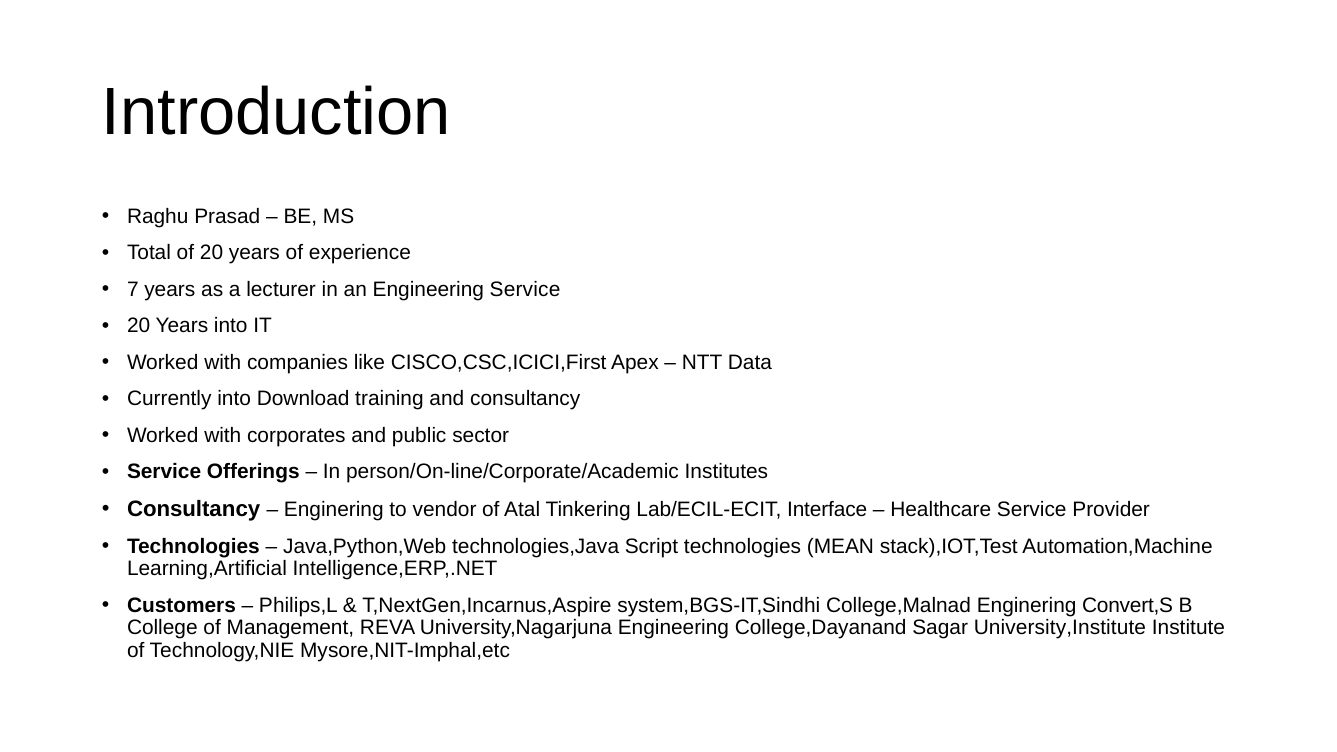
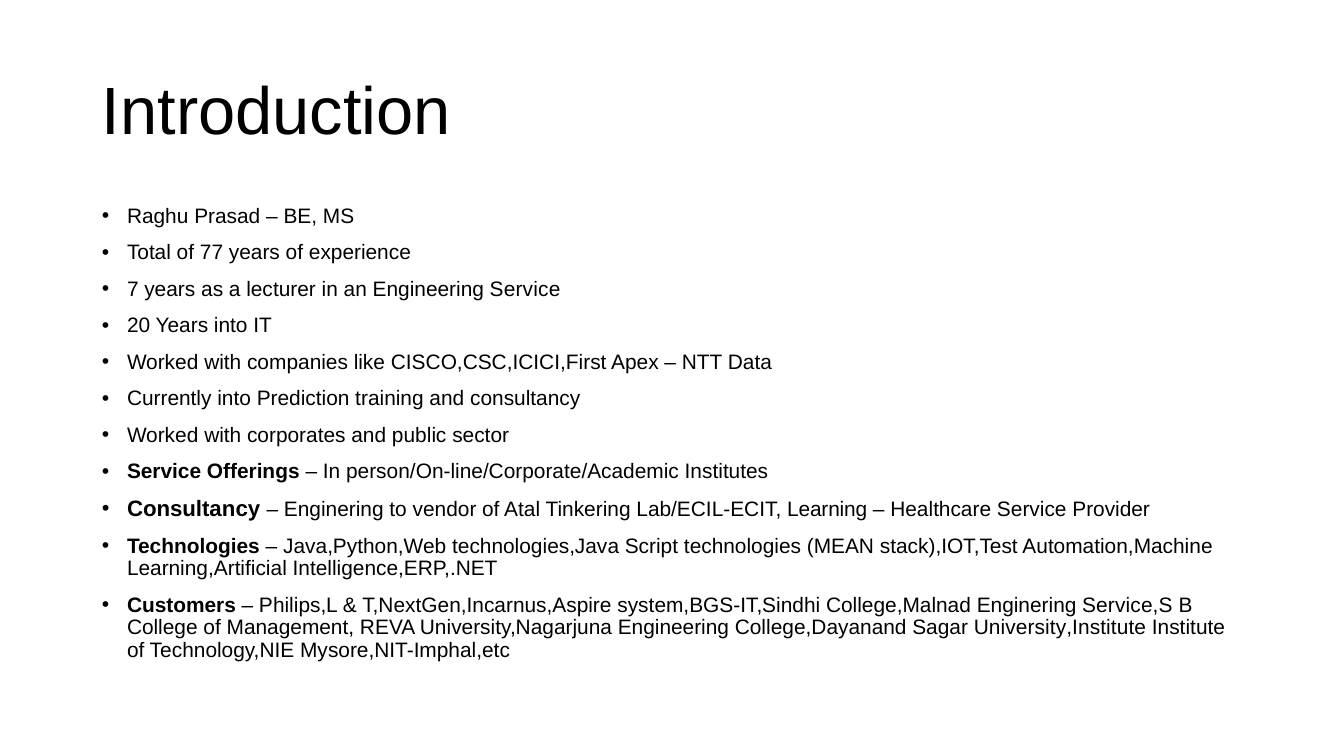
of 20: 20 -> 77
Download: Download -> Prediction
Interface: Interface -> Learning
Convert,S: Convert,S -> Service,S
